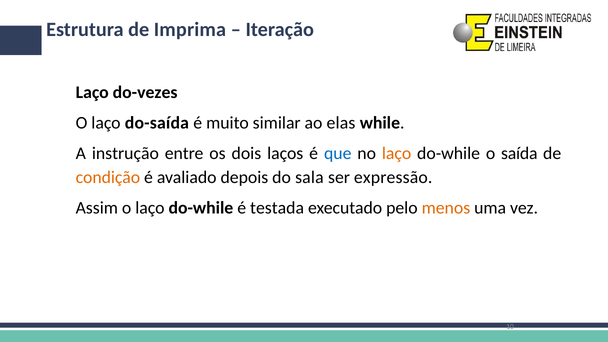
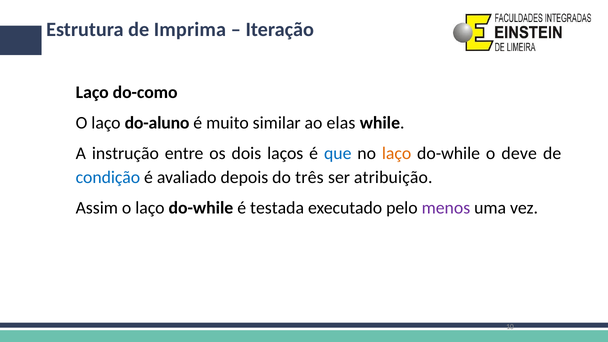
do-vezes: do-vezes -> do-como
do-saída: do-saída -> do-aluno
saída: saída -> deve
condição colour: orange -> blue
sala: sala -> três
expressão: expressão -> atribuição
menos colour: orange -> purple
